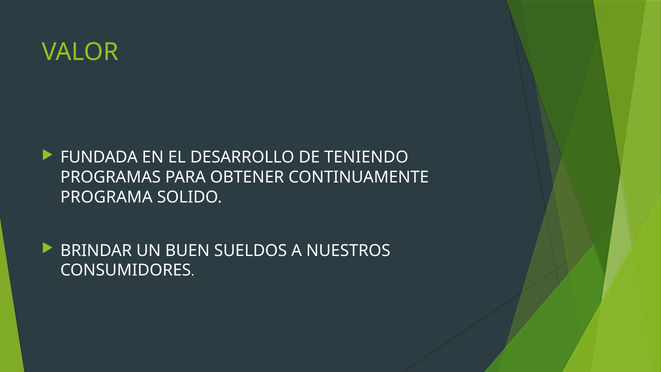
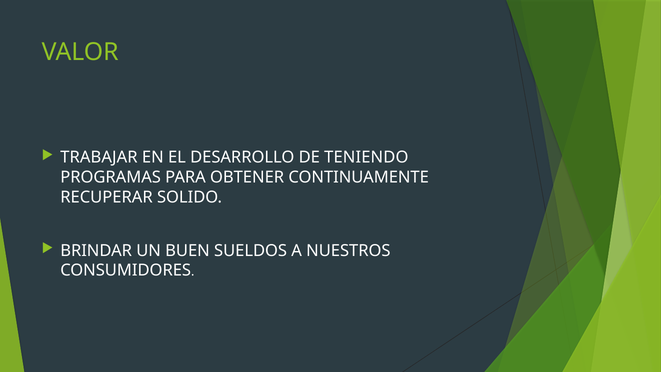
FUNDADA: FUNDADA -> TRABAJAR
PROGRAMA: PROGRAMA -> RECUPERAR
